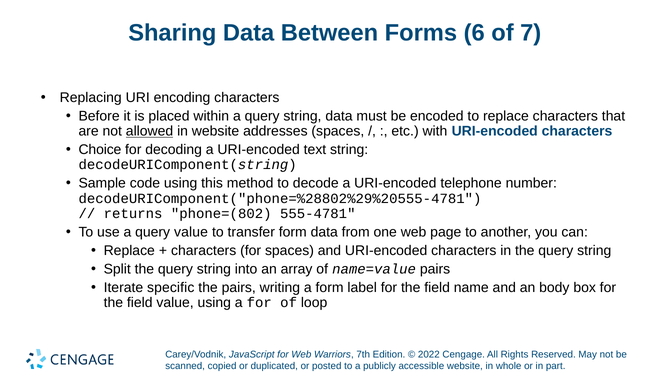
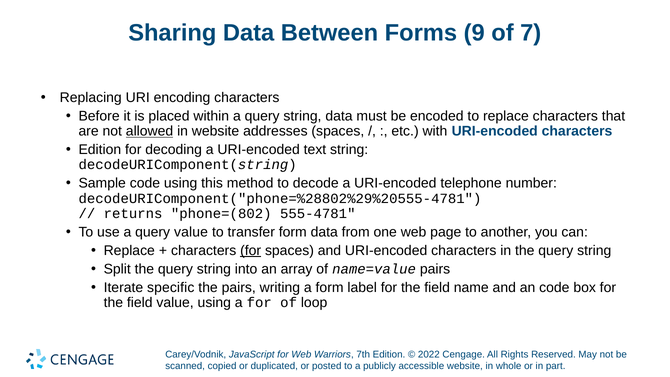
6: 6 -> 9
Choice at (100, 150): Choice -> Edition
for at (251, 251) underline: none -> present
an body: body -> code
